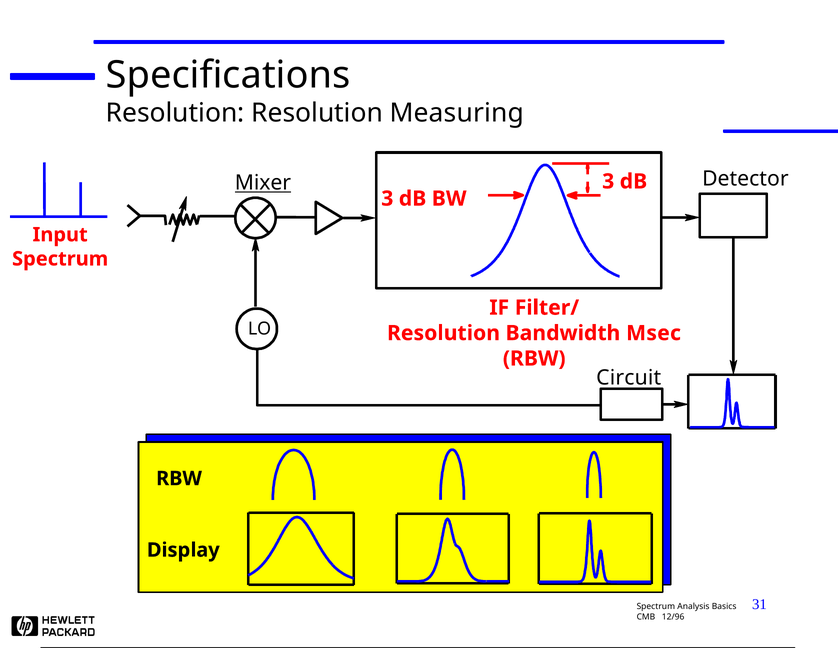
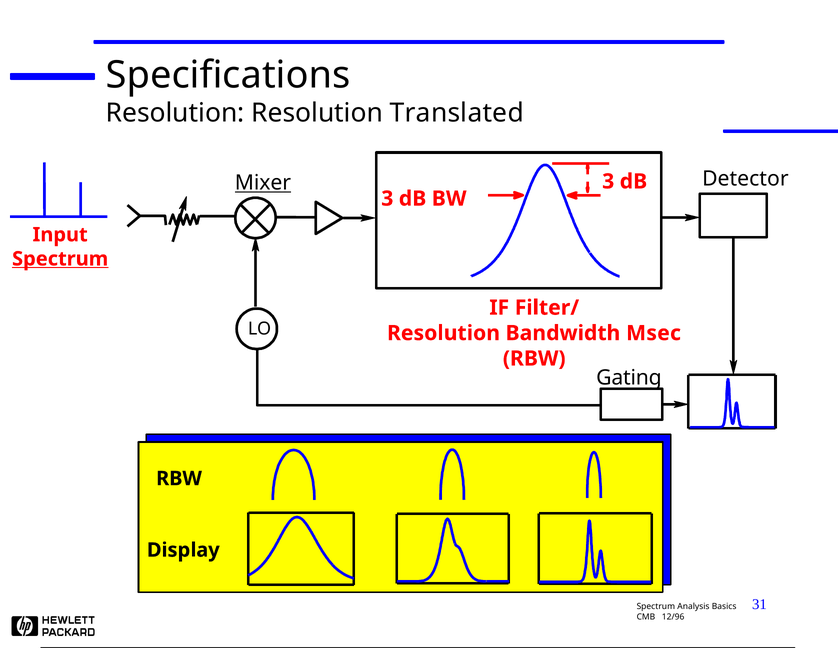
Measuring: Measuring -> Translated
Spectrum at (60, 259) underline: none -> present
Circuit: Circuit -> Gating
